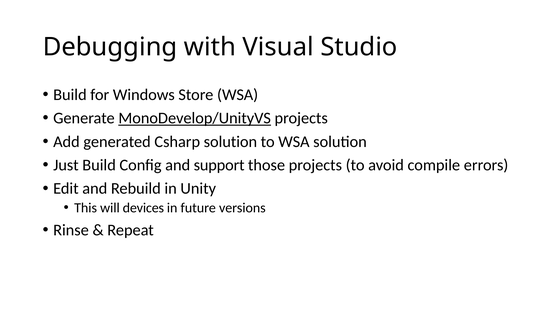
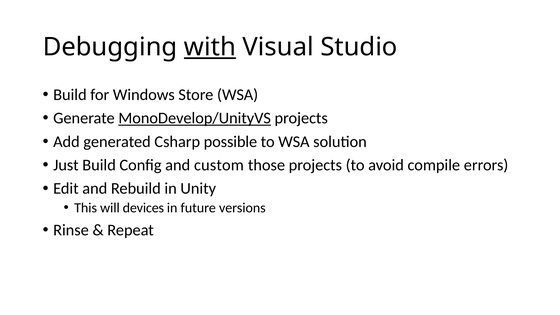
with underline: none -> present
Csharp solution: solution -> possible
support: support -> custom
